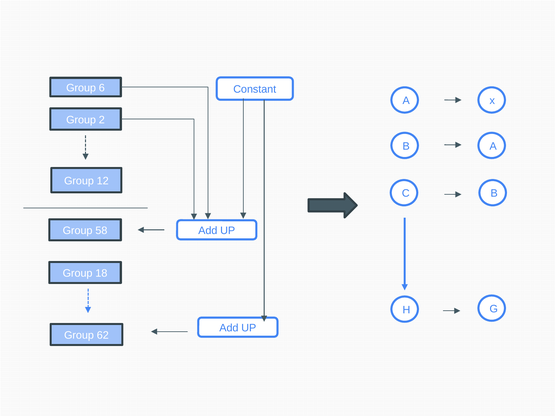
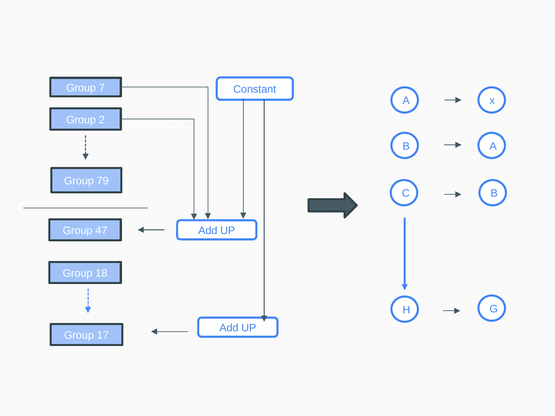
6: 6 -> 7
12: 12 -> 79
58: 58 -> 47
62: 62 -> 17
